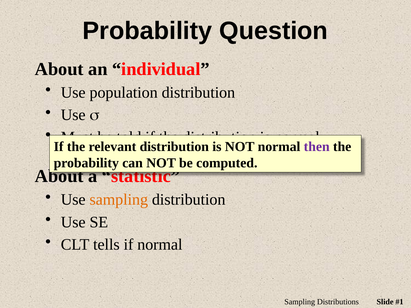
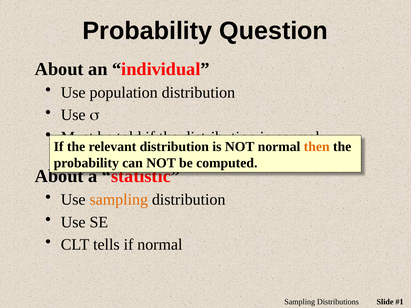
then colour: purple -> orange
